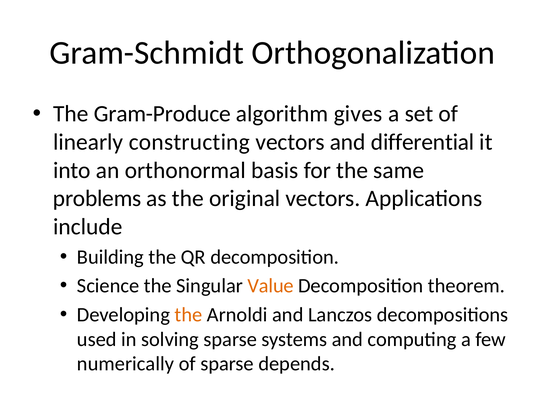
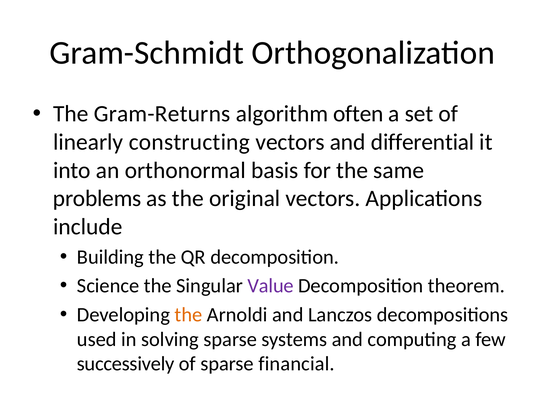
Gram-Produce: Gram-Produce -> Gram-Returns
gives: gives -> often
Value colour: orange -> purple
numerically: numerically -> successively
depends: depends -> financial
